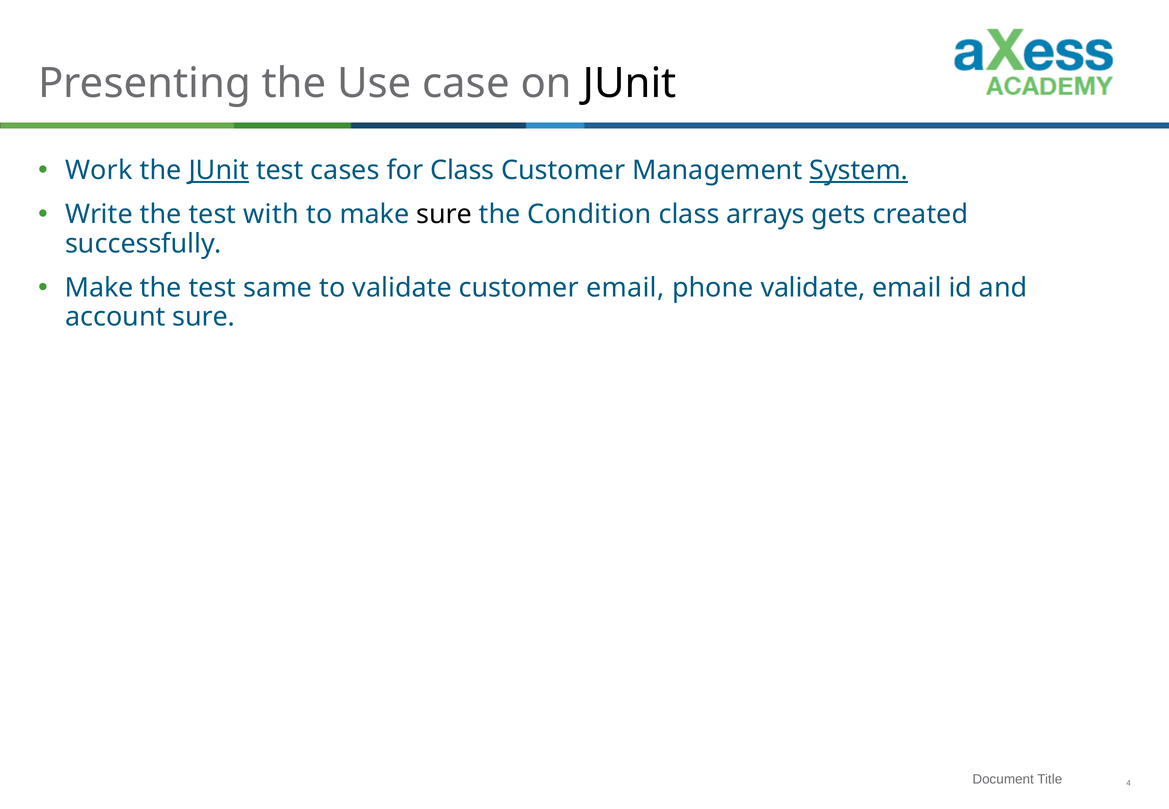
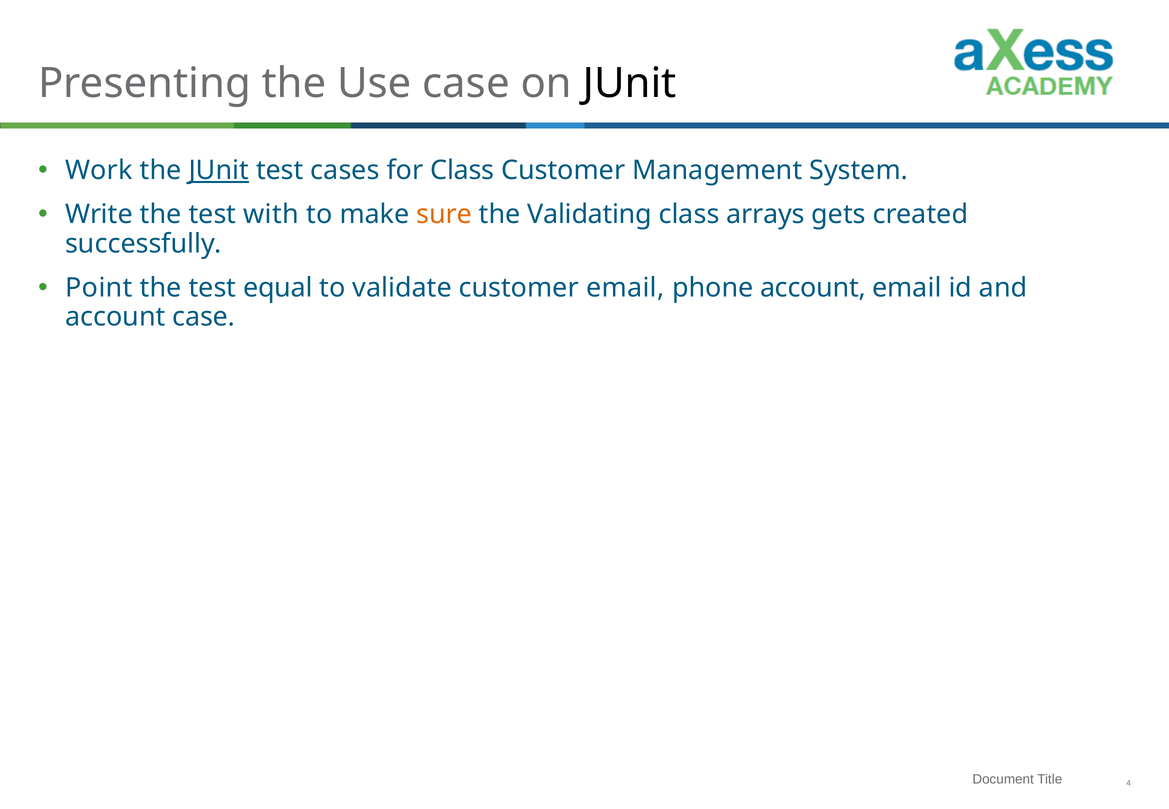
System underline: present -> none
sure at (444, 215) colour: black -> orange
Condition: Condition -> Validating
Make at (99, 288): Make -> Point
same: same -> equal
phone validate: validate -> account
account sure: sure -> case
